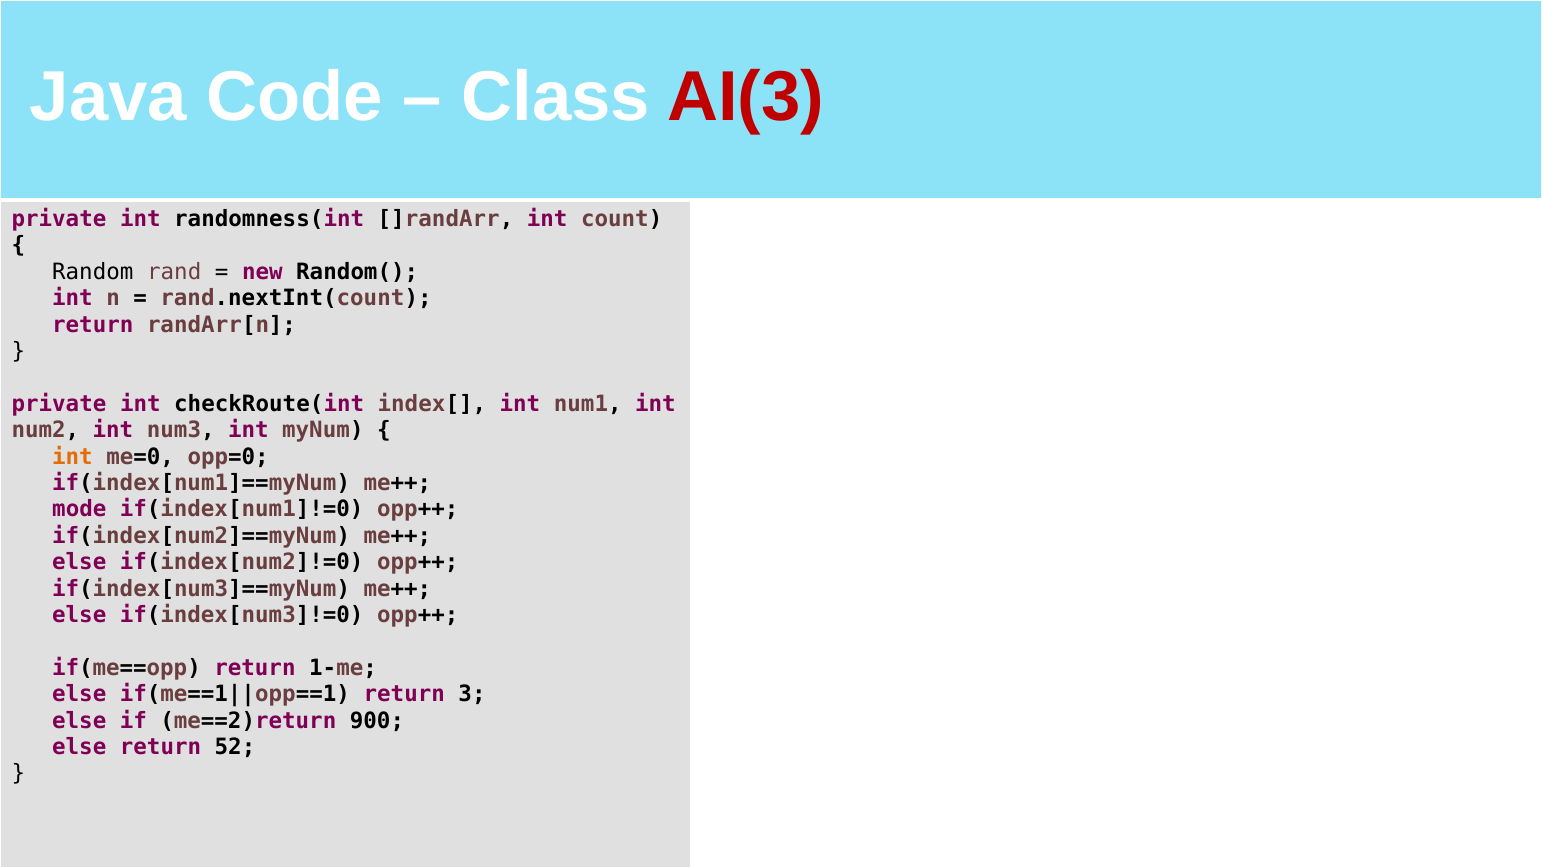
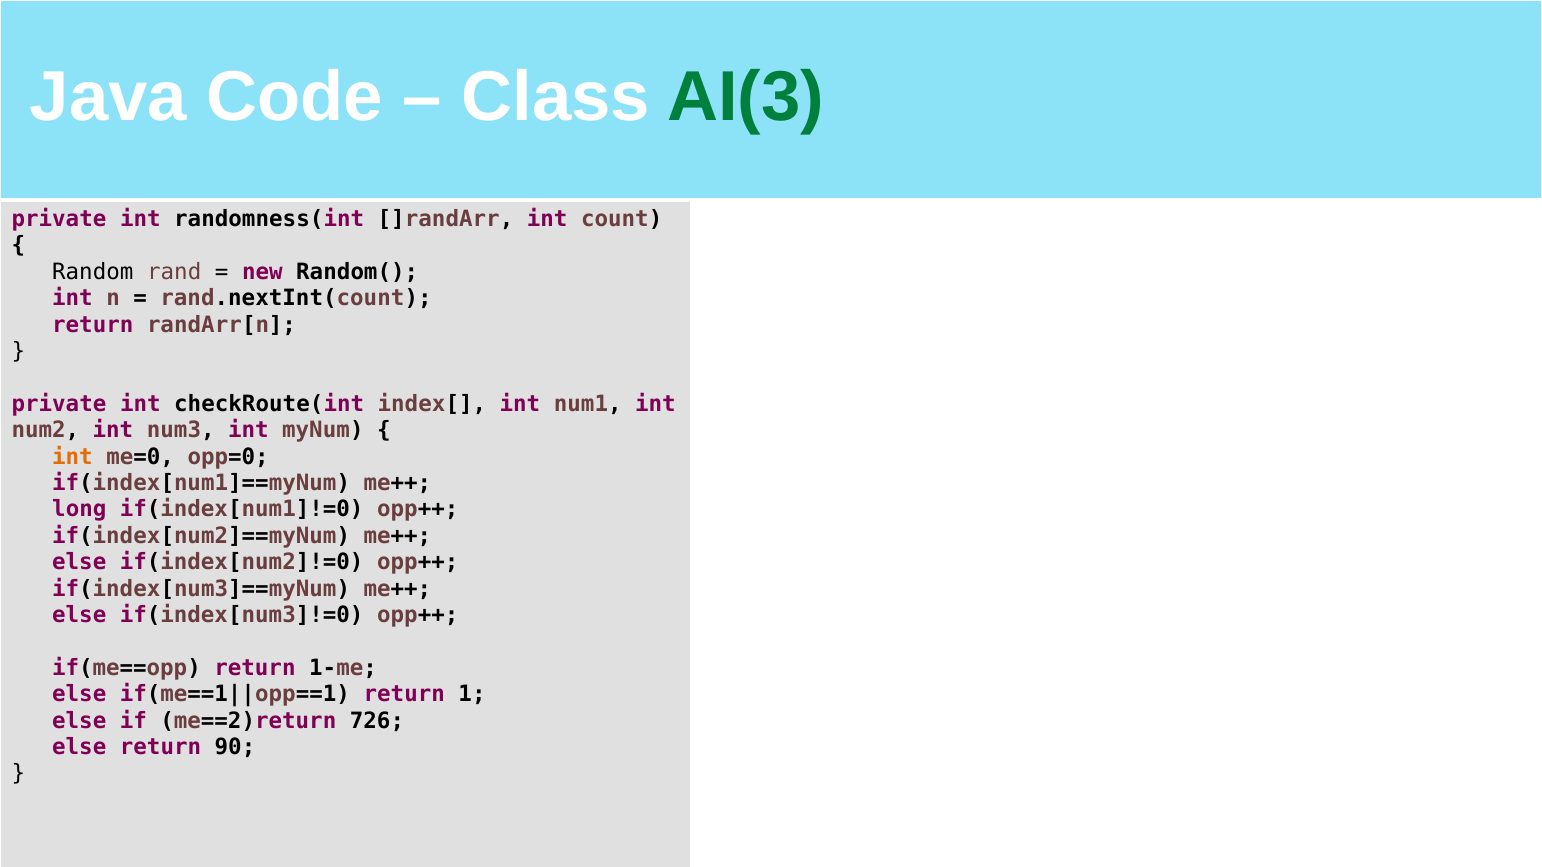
AI(3 colour: red -> green
mode: mode -> long
3: 3 -> 1
900: 900 -> 726
52: 52 -> 90
